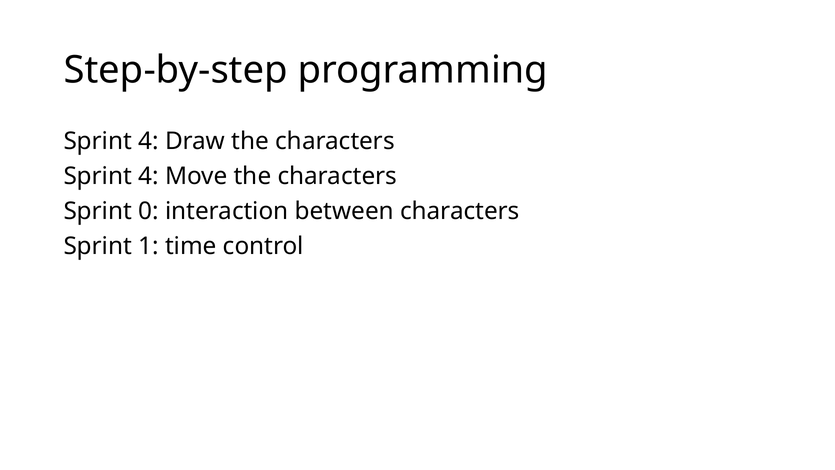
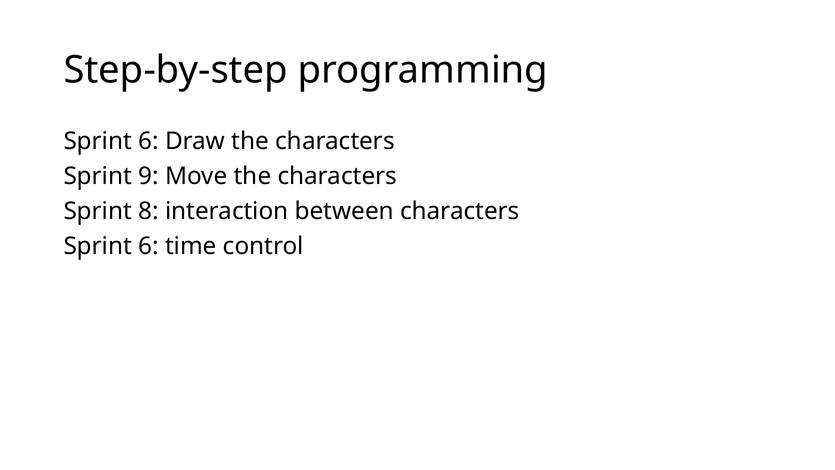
4 at (149, 141): 4 -> 6
4 at (149, 176): 4 -> 9
0: 0 -> 8
1 at (149, 246): 1 -> 6
